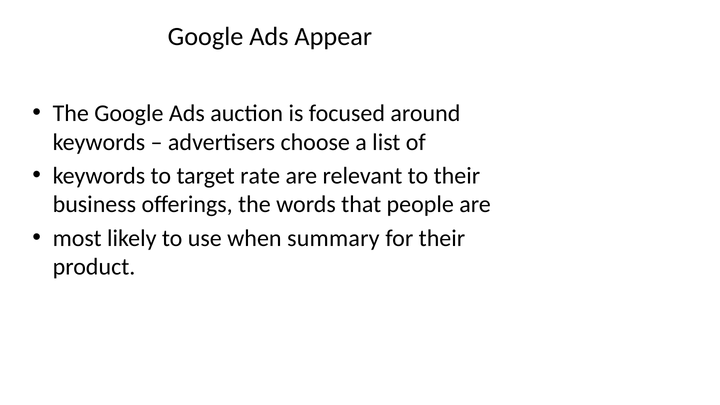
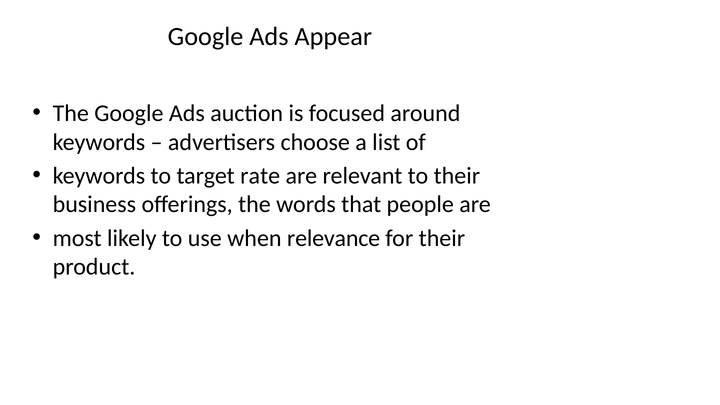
summary: summary -> relevance
